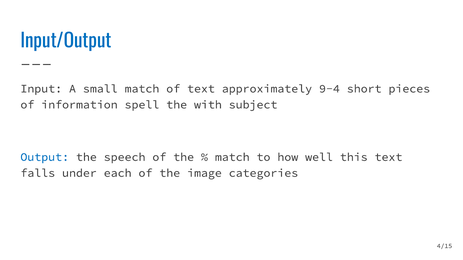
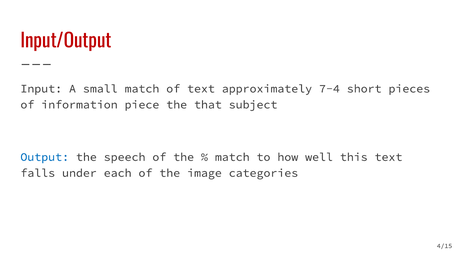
Input/Output colour: blue -> red
9-4: 9-4 -> 7-4
spell: spell -> piece
with: with -> that
